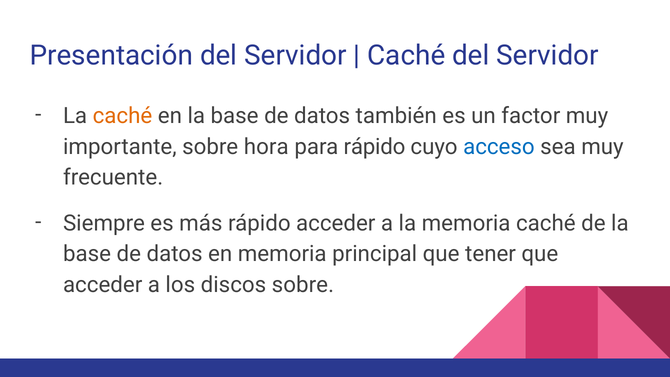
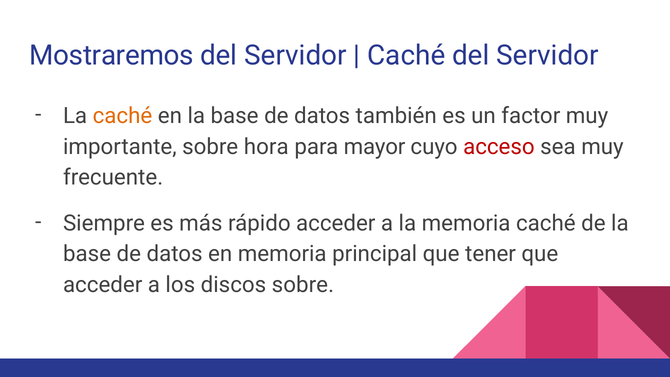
Presentación: Presentación -> Mostraremos
para rápido: rápido -> mayor
acceso colour: blue -> red
